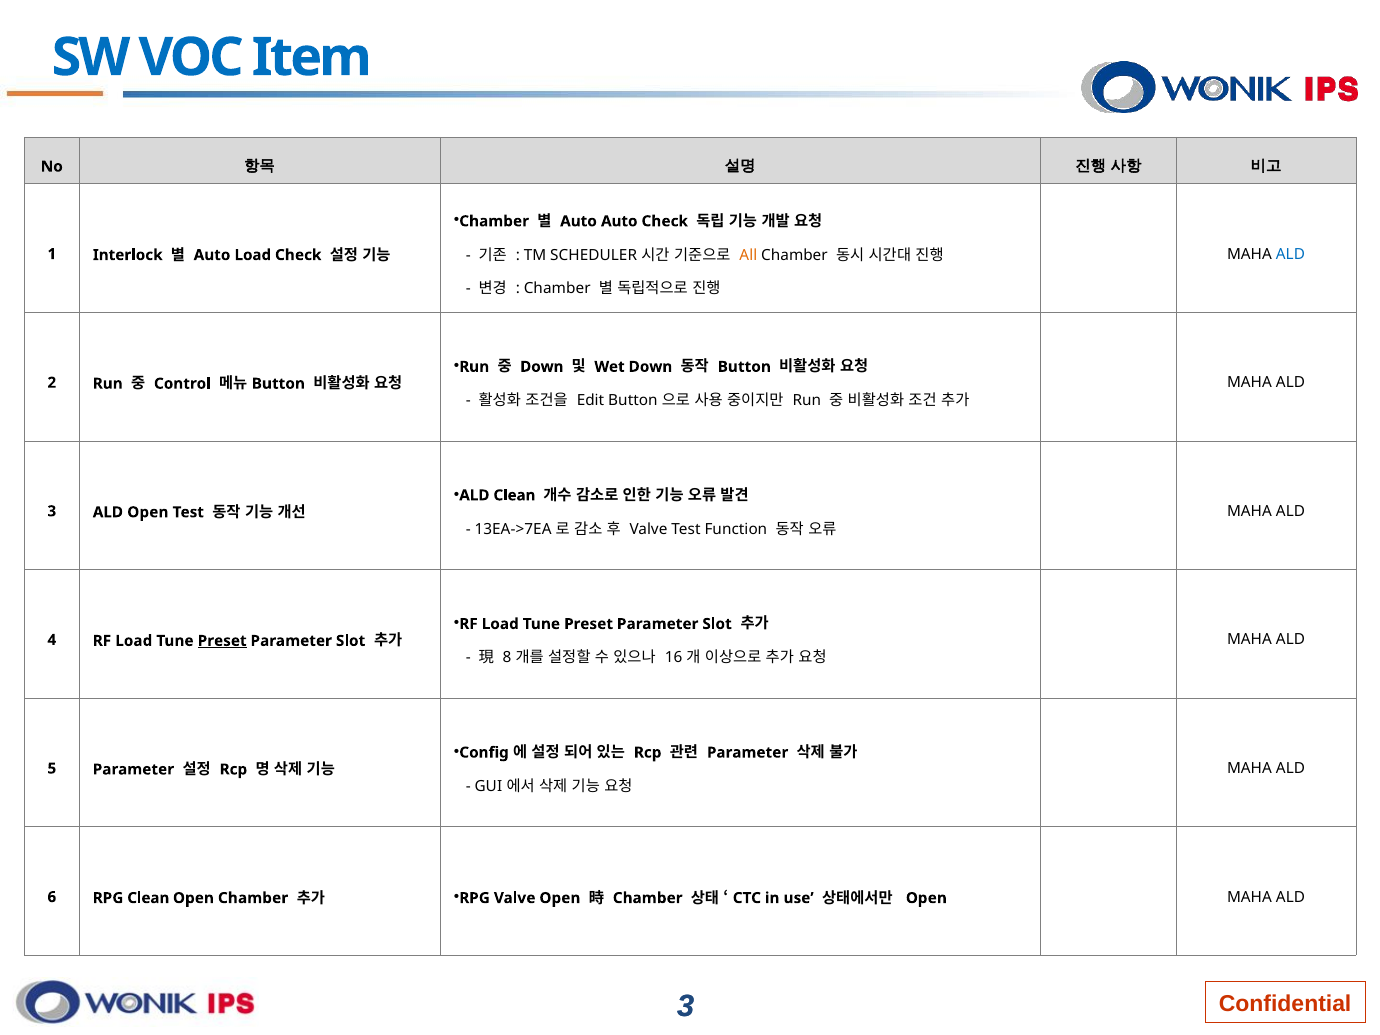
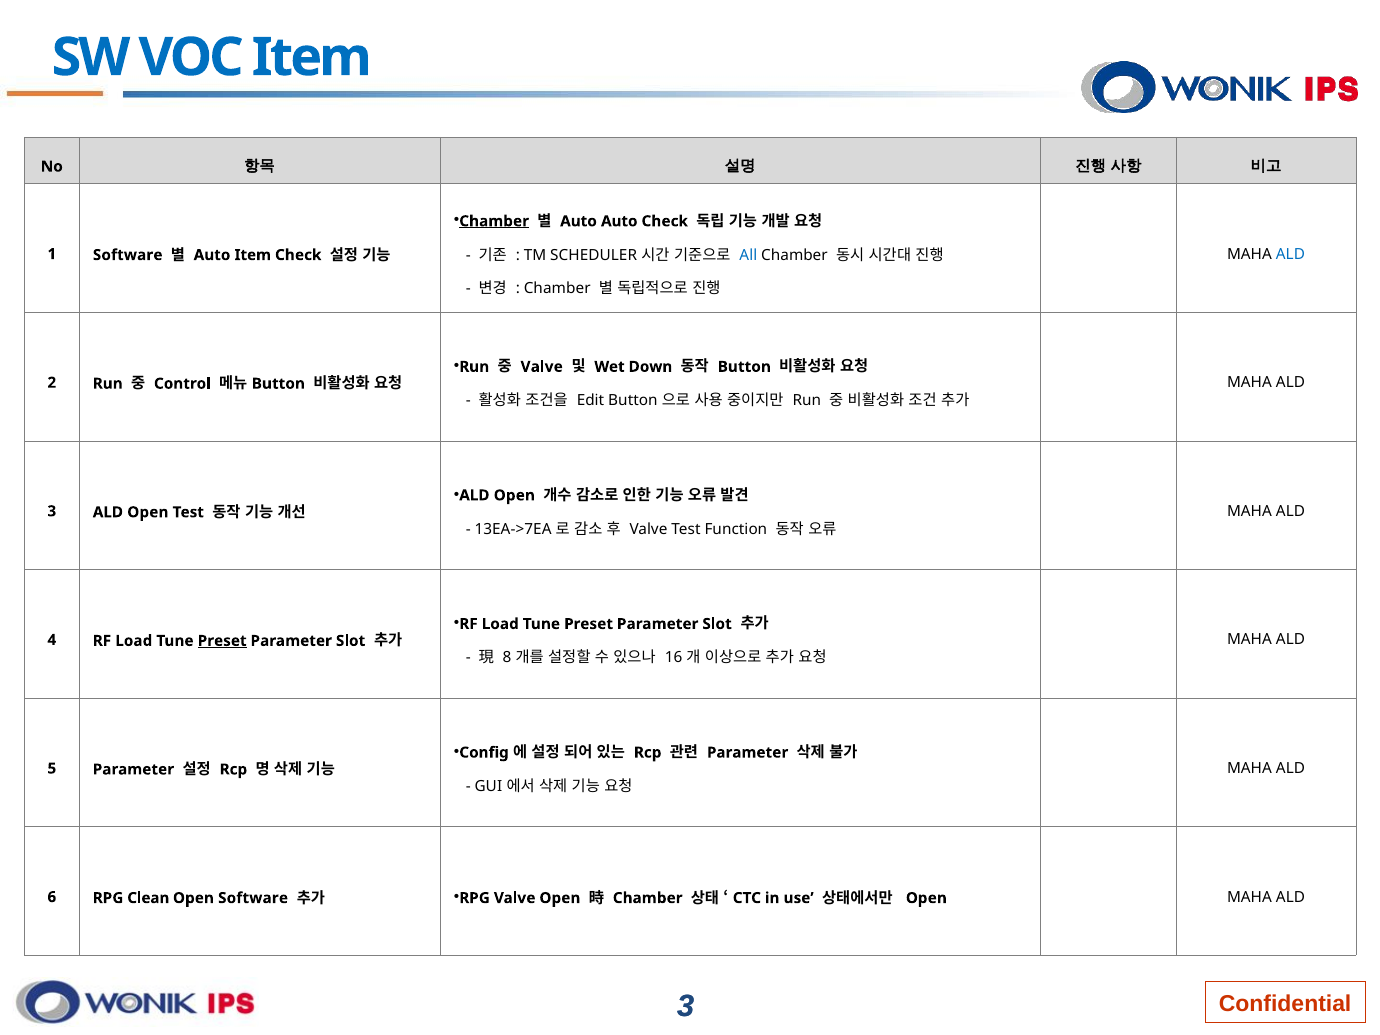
Chamber at (494, 221) underline: none -> present
All colour: orange -> blue
1 Interlock: Interlock -> Software
Auto Load: Load -> Item
Down at (542, 367): Down -> Valve
Clean at (514, 495): Clean -> Open
Open Chamber: Chamber -> Software
